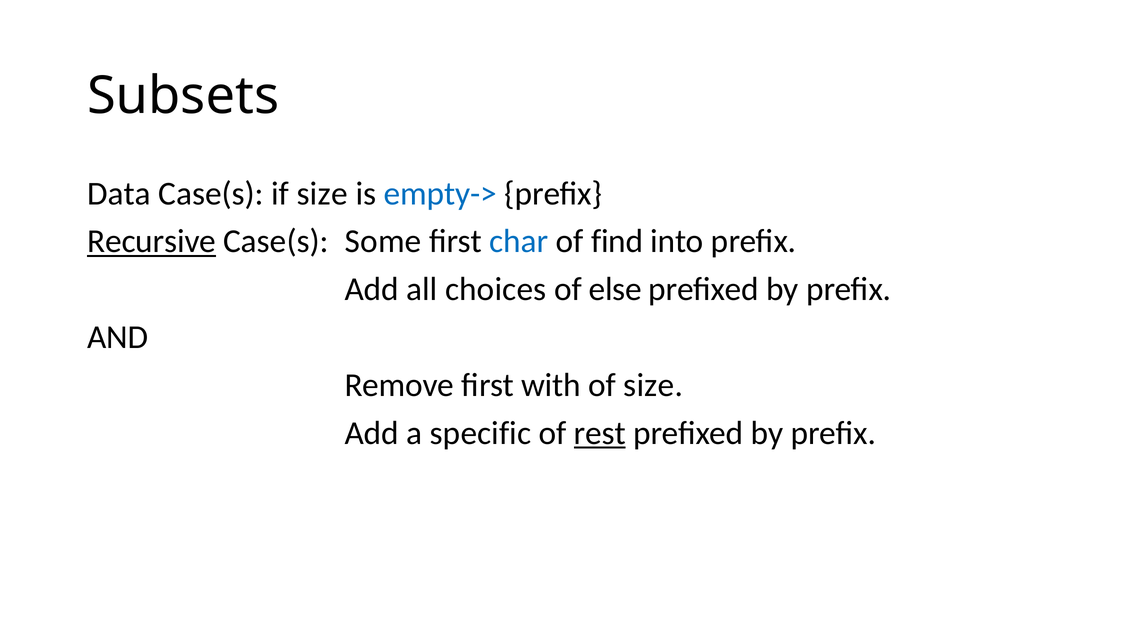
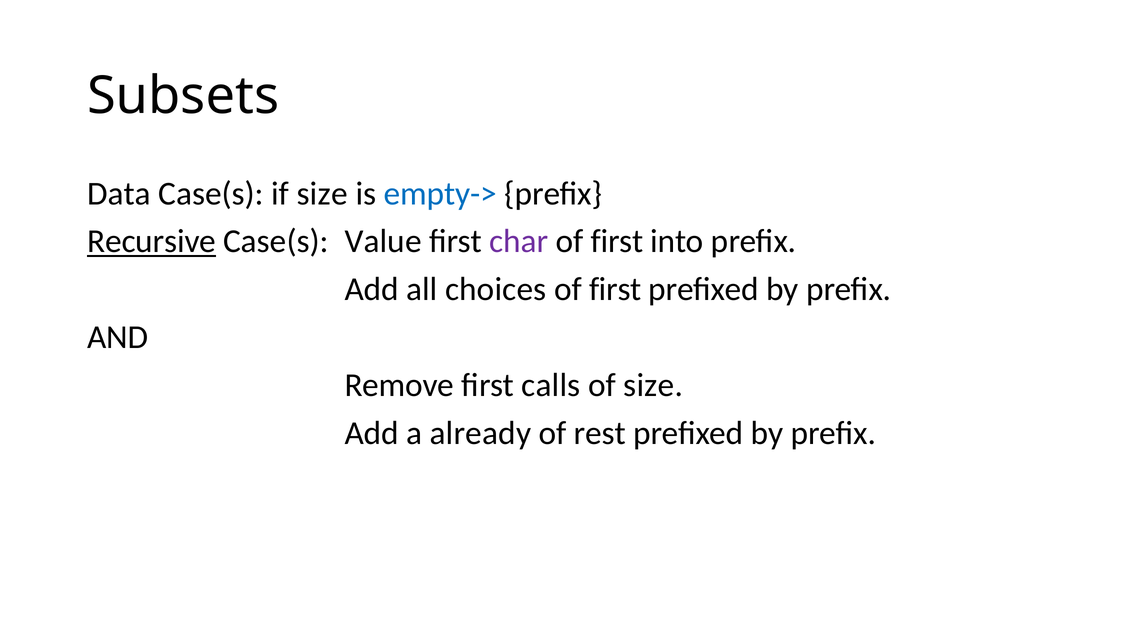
Some: Some -> Value
char colour: blue -> purple
find at (617, 241): find -> first
else at (615, 289): else -> first
with: with -> calls
specific: specific -> already
rest underline: present -> none
